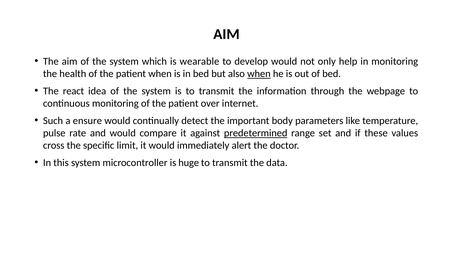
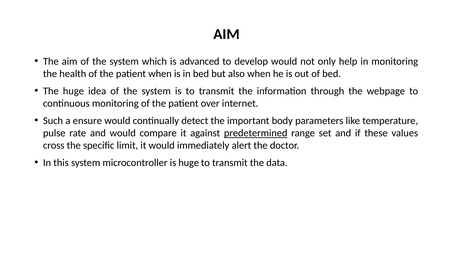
wearable: wearable -> advanced
when at (259, 74) underline: present -> none
The react: react -> huge
